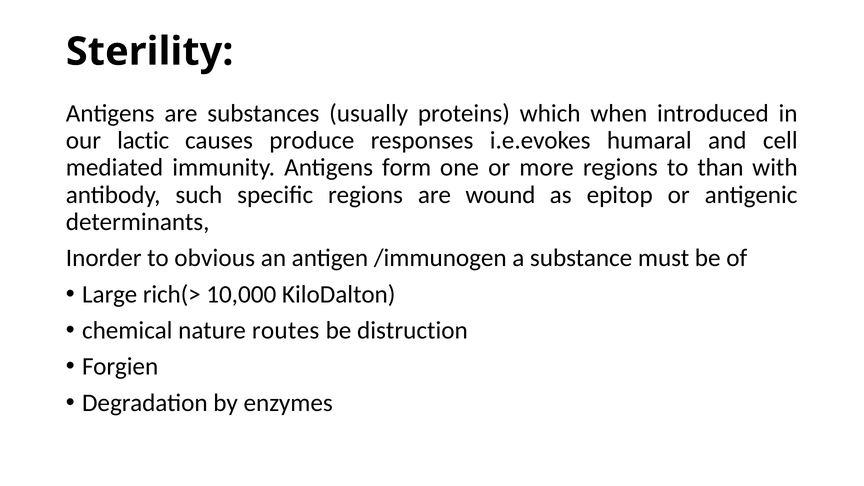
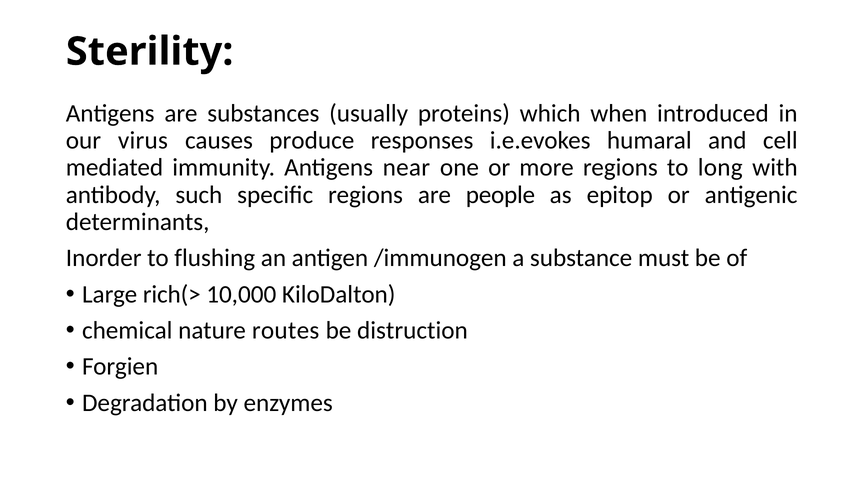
lactic: lactic -> virus
form: form -> near
than: than -> long
wound: wound -> people
obvious: obvious -> flushing
